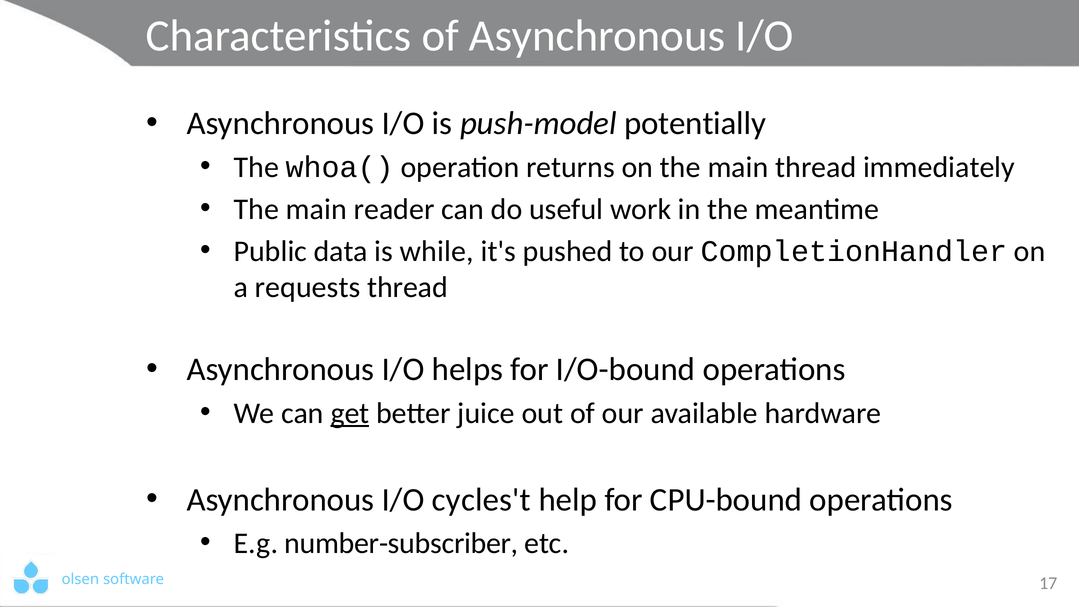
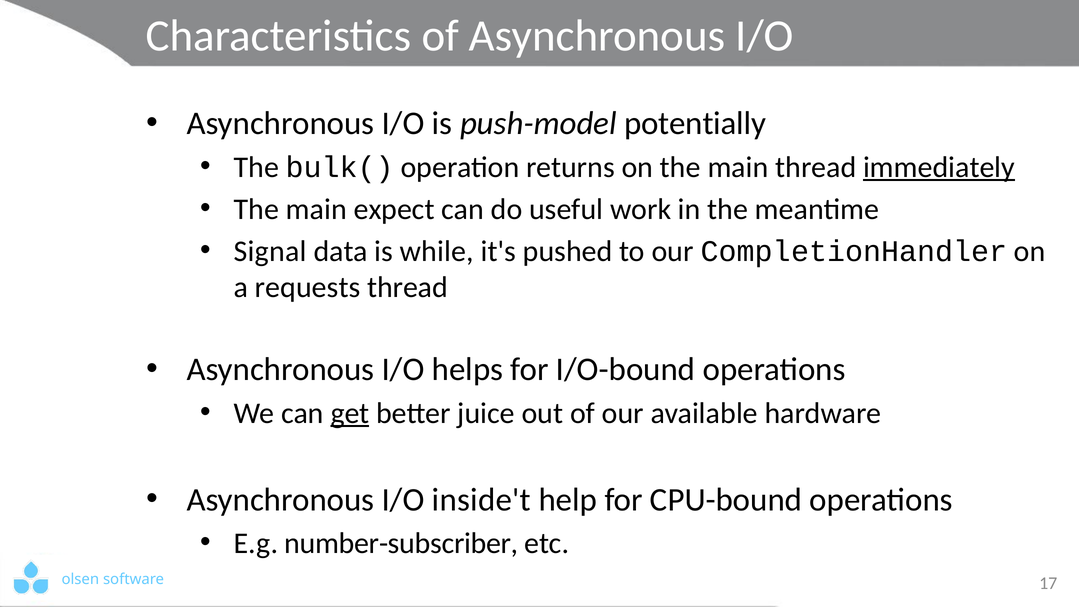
whoa(: whoa( -> bulk(
immediately underline: none -> present
reader: reader -> expect
Public: Public -> Signal
cycles't: cycles't -> inside't
